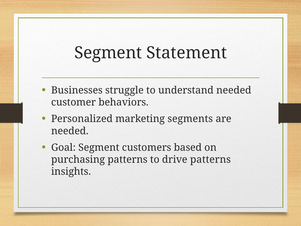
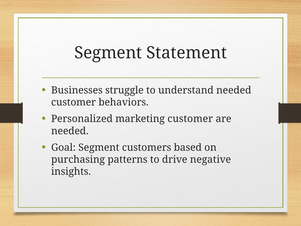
marketing segments: segments -> customer
drive patterns: patterns -> negative
